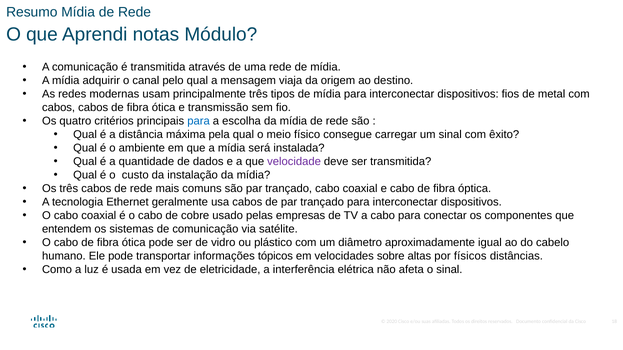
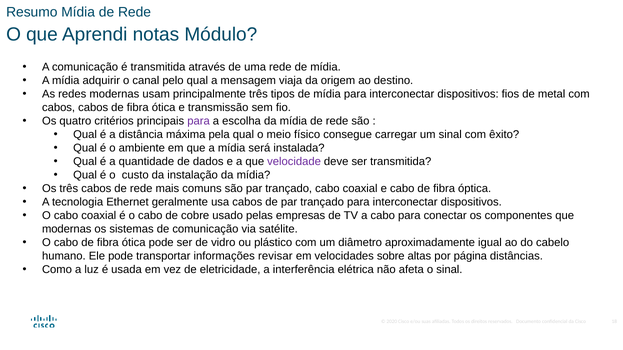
para at (199, 121) colour: blue -> purple
entendem at (67, 230): entendem -> modernas
tópicos: tópicos -> revisar
físicos: físicos -> página
